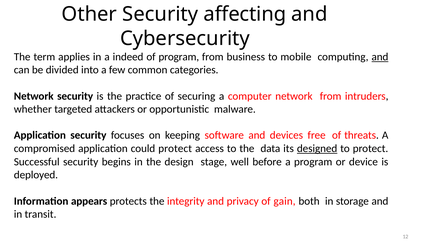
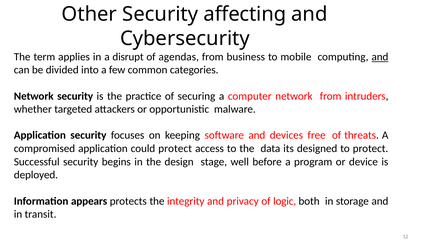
indeed: indeed -> disrupt
of program: program -> agendas
designed underline: present -> none
gain: gain -> logic
